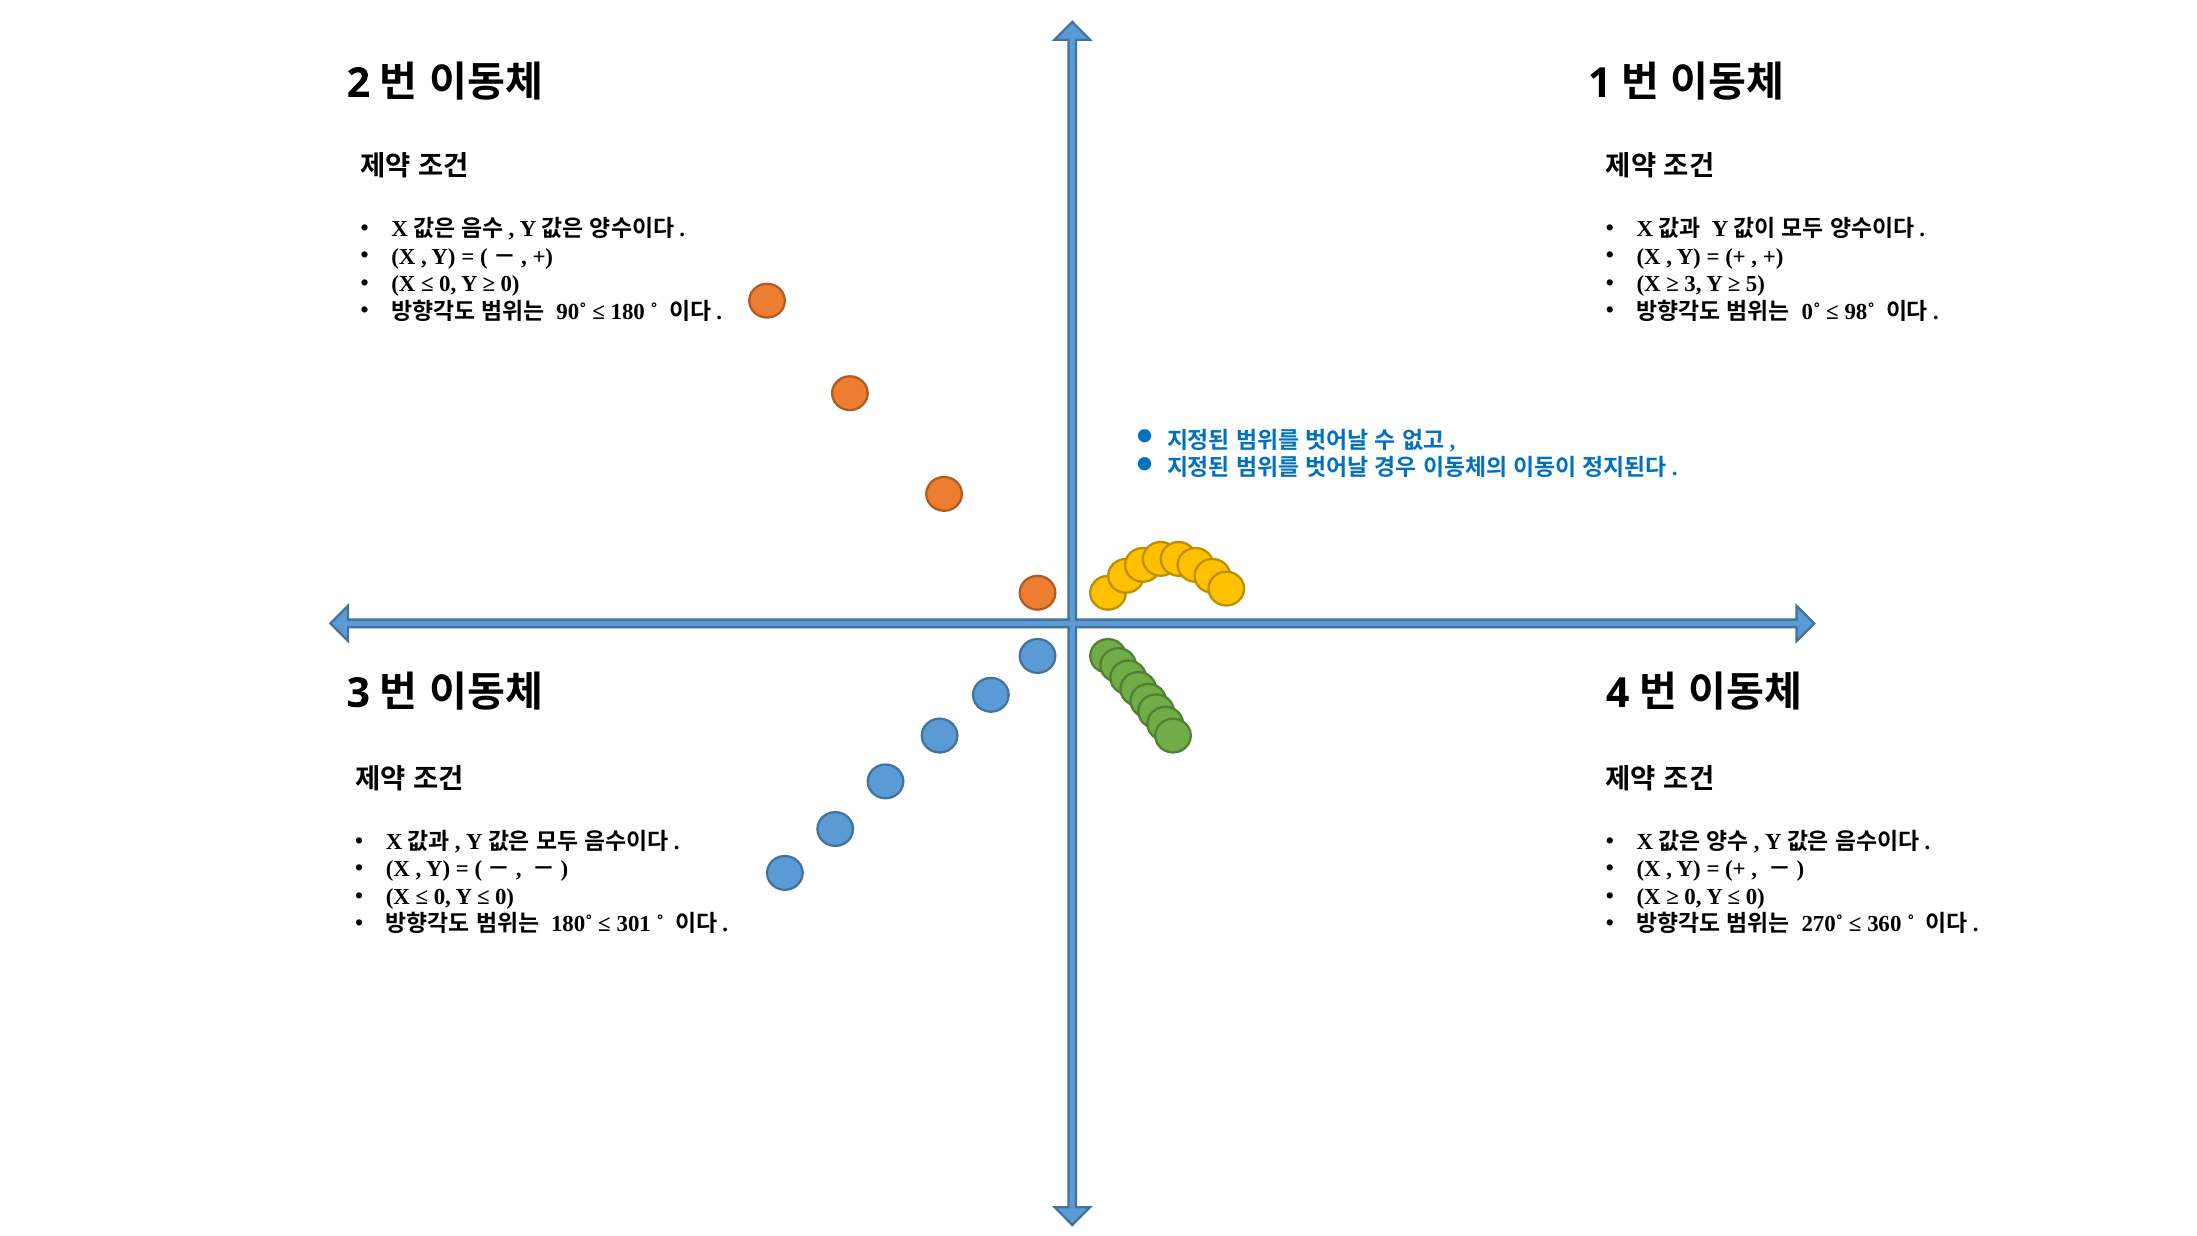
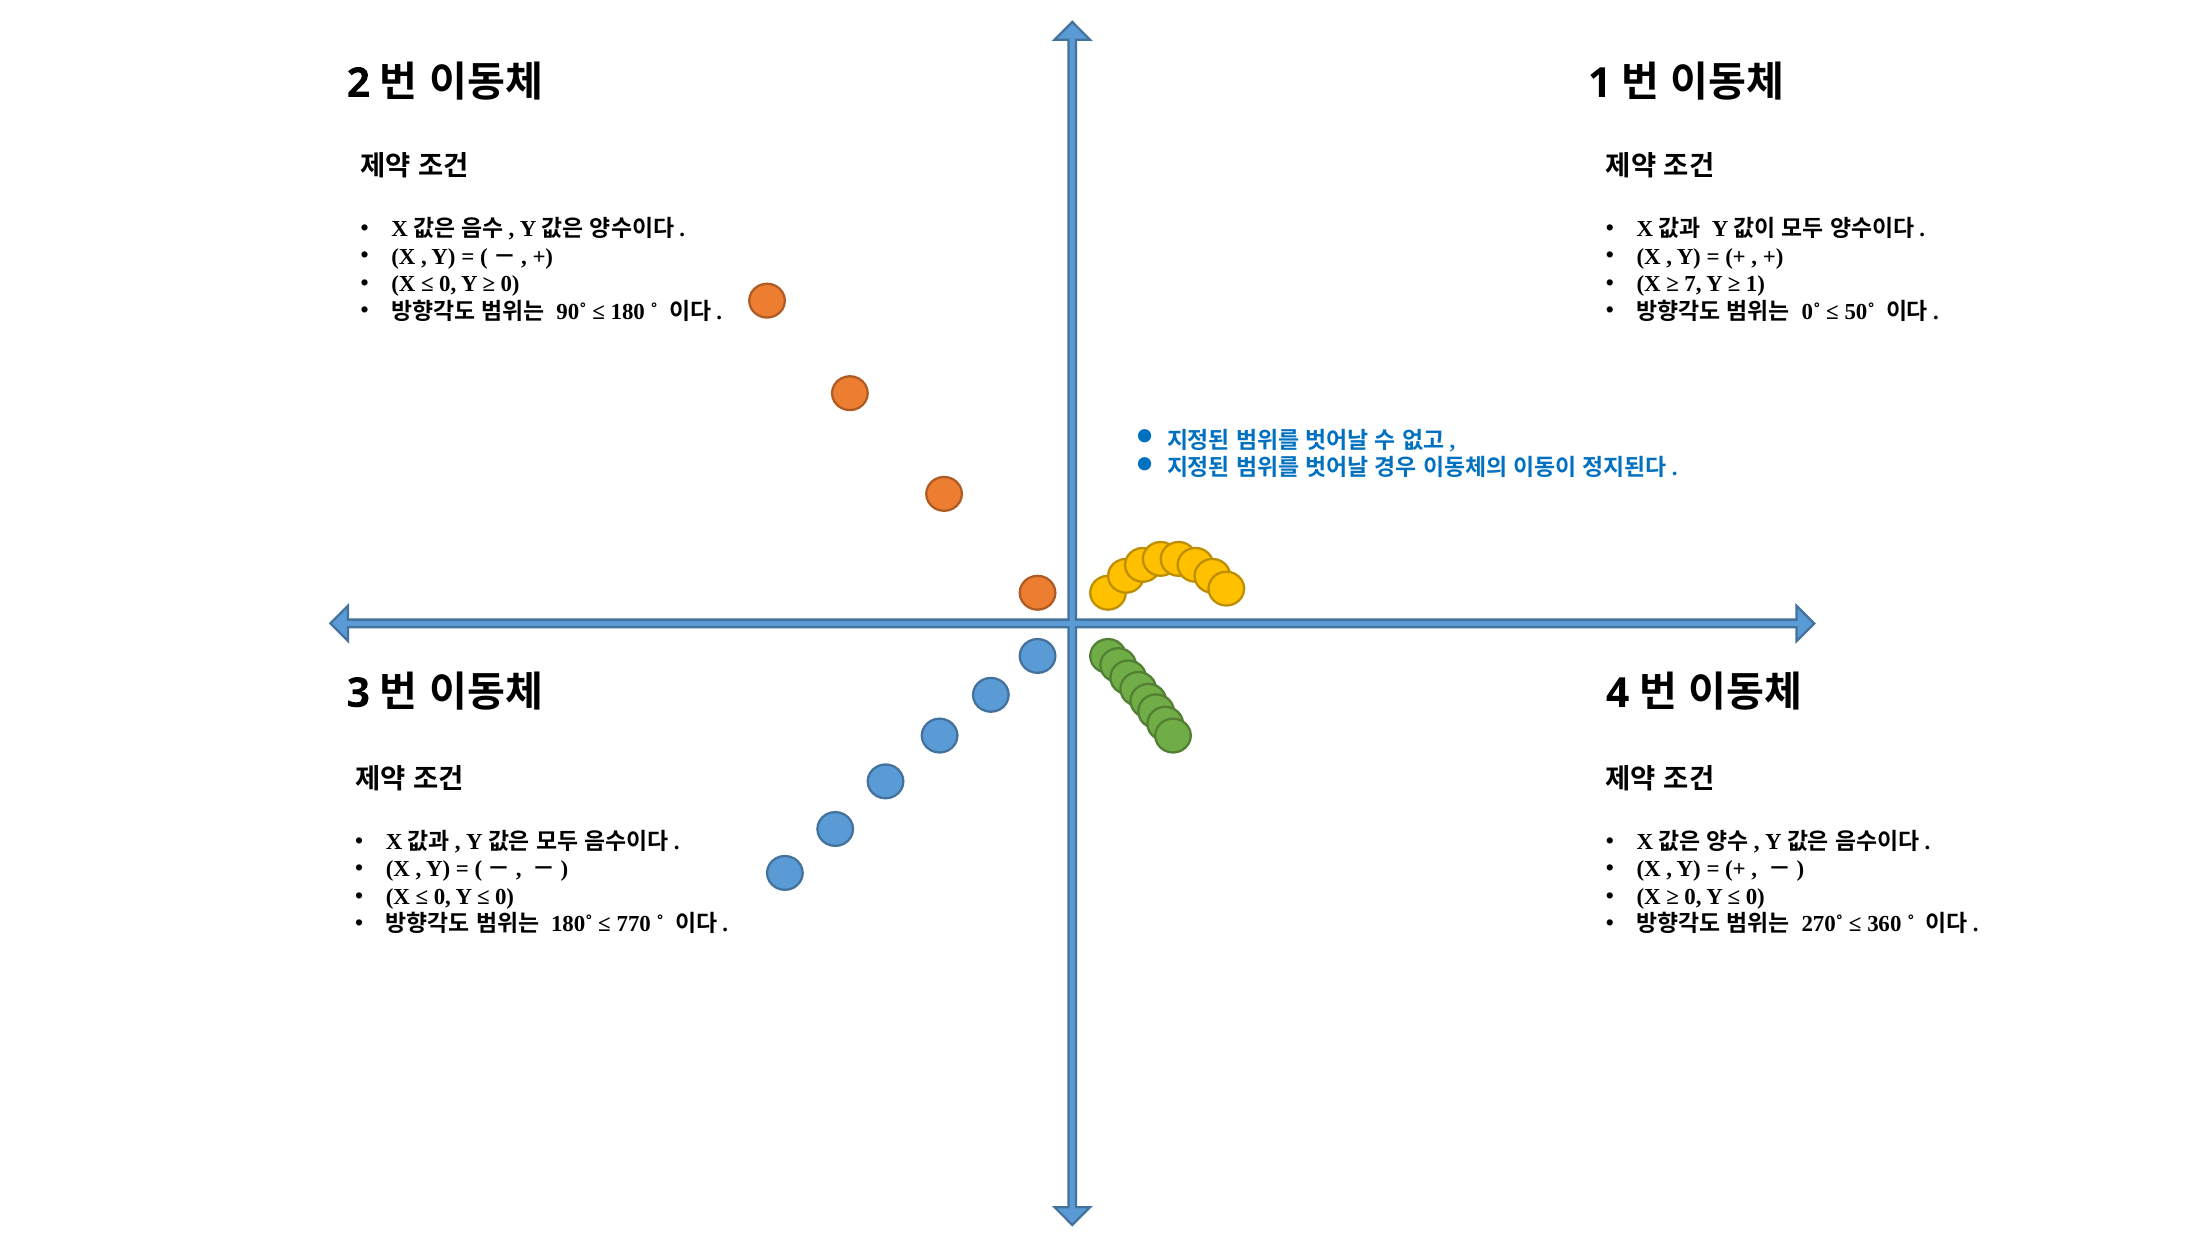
3 at (1693, 284): 3 -> 7
5 at (1755, 284): 5 -> 1
98˚: 98˚ -> 50˚
301: 301 -> 770
